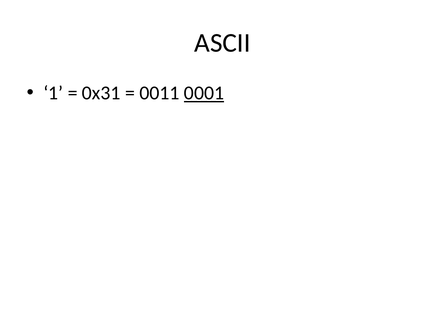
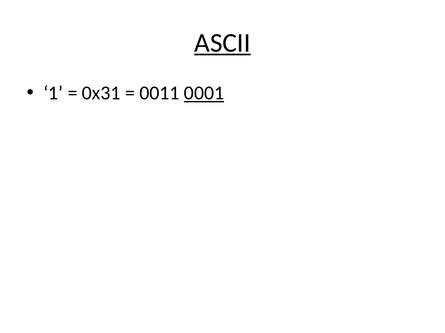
ASCII underline: none -> present
